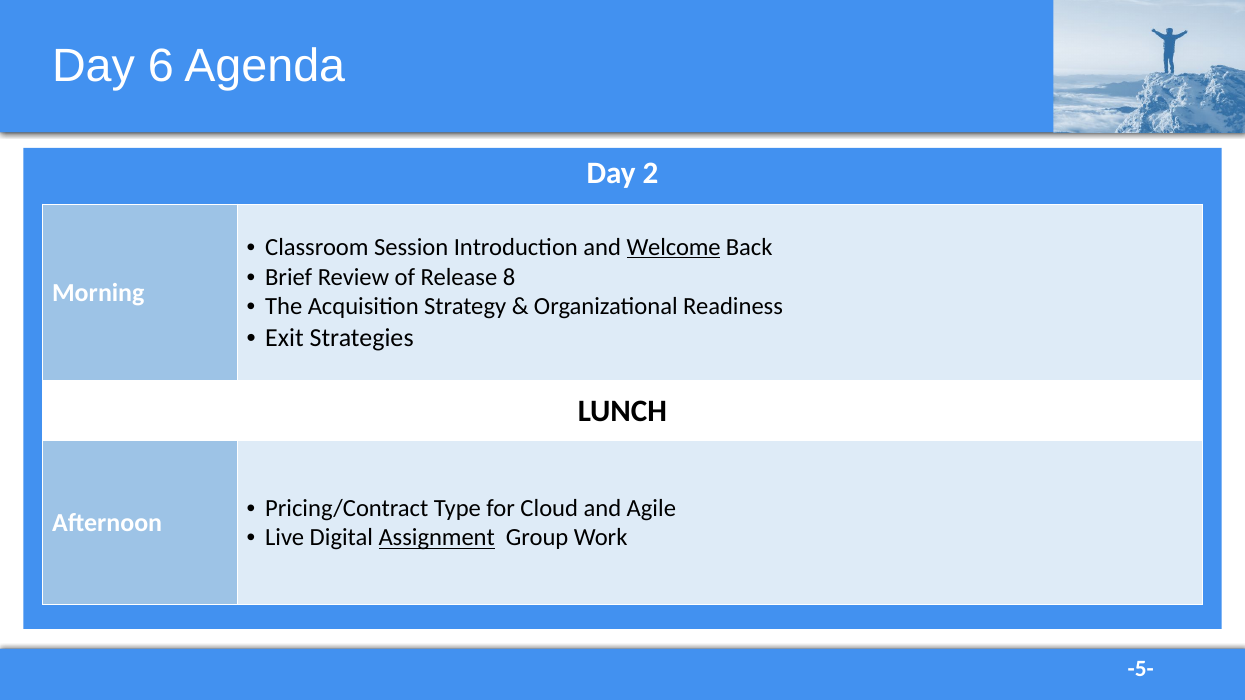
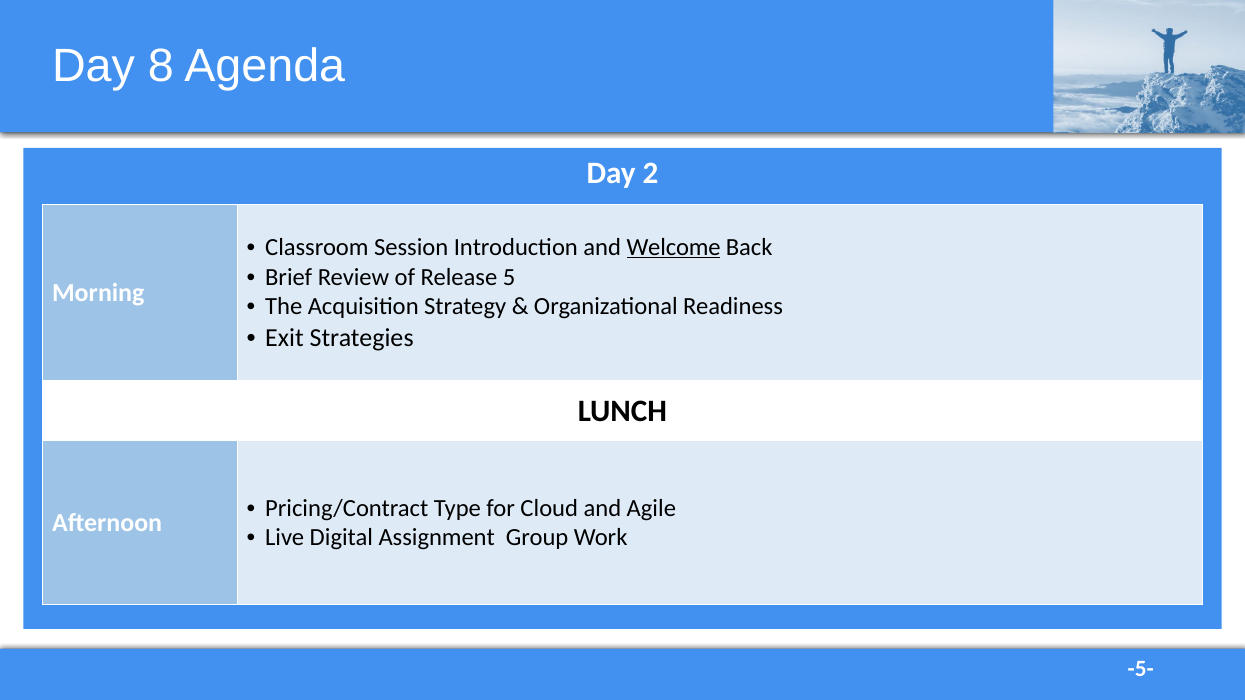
6: 6 -> 8
8: 8 -> 5
Assignment underline: present -> none
